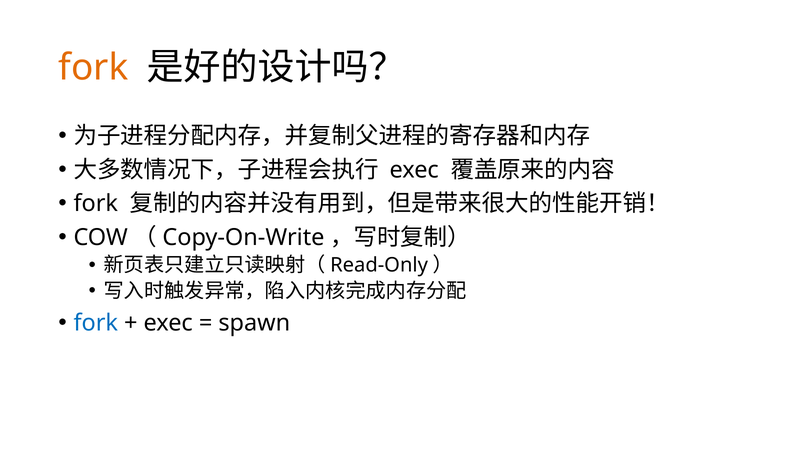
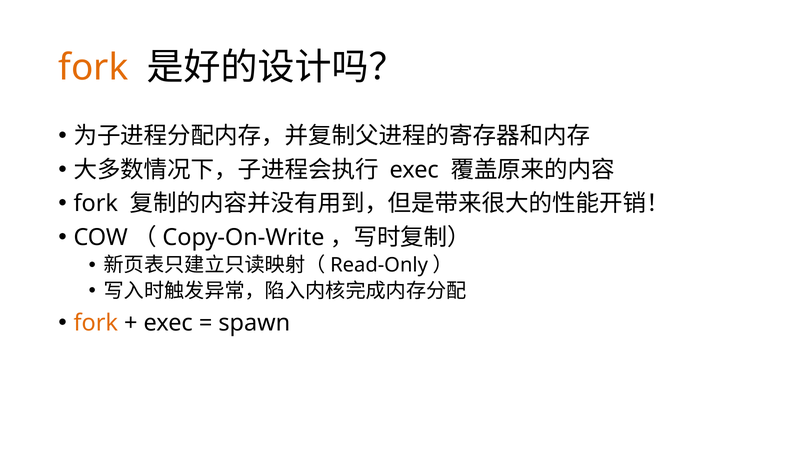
fork at (96, 323) colour: blue -> orange
